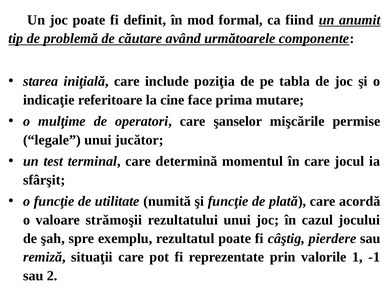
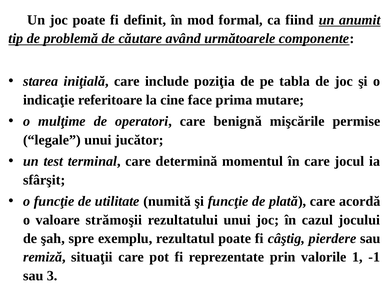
şanselor: şanselor -> benignă
2: 2 -> 3
